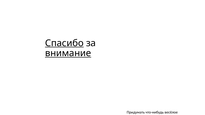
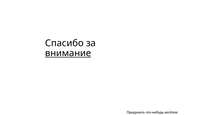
Спасибо underline: present -> none
